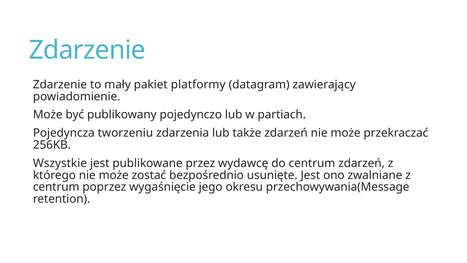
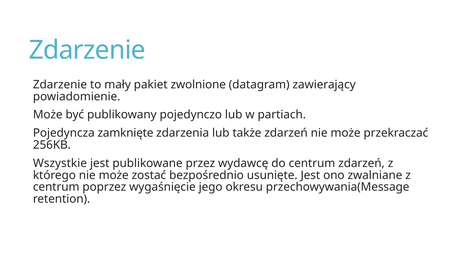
platformy: platformy -> zwolnione
tworzeniu: tworzeniu -> zamknięte
